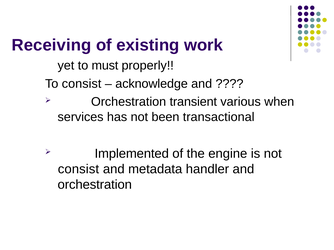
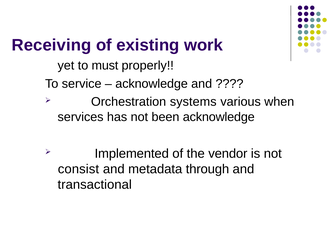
To consist: consist -> service
transient: transient -> systems
been transactional: transactional -> acknowledge
engine: engine -> vendor
handler: handler -> through
orchestration at (95, 185): orchestration -> transactional
